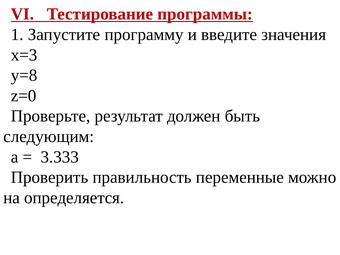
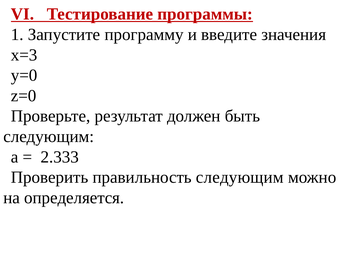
y=8: y=8 -> y=0
3.333: 3.333 -> 2.333
правильность переменные: переменные -> следующим
